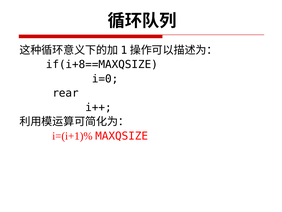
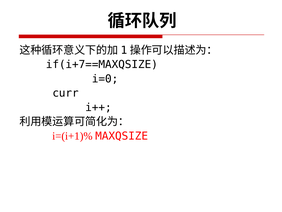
if(i+8==MAXQSIZE: if(i+8==MAXQSIZE -> if(i+7==MAXQSIZE
rear: rear -> curr
